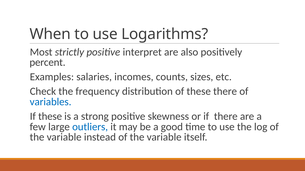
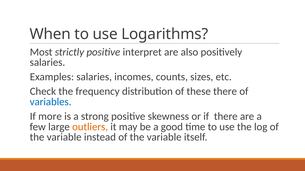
percent at (47, 63): percent -> salaries
If these: these -> more
outliers colour: blue -> orange
